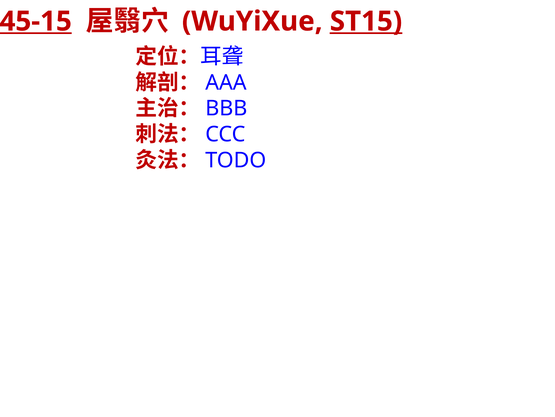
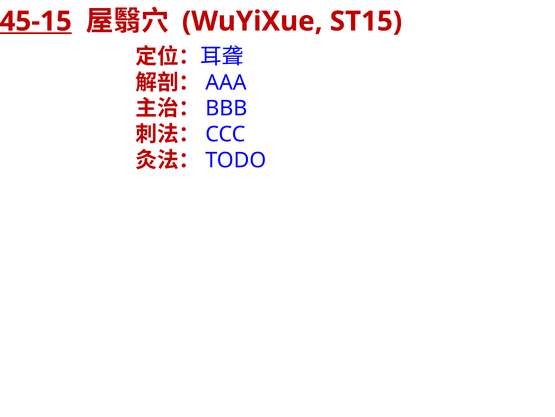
ST15 underline: present -> none
